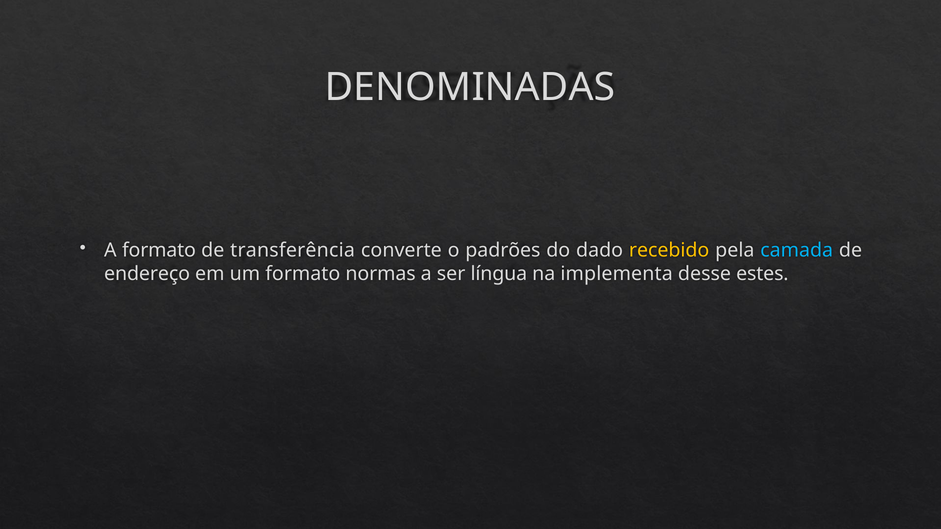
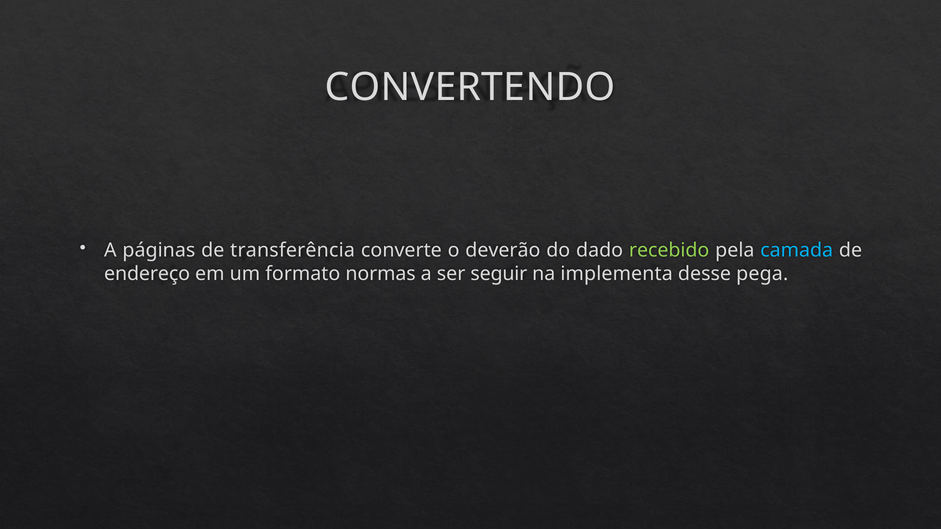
DENOMINADAS: DENOMINADAS -> CONVERTENDO
A formato: formato -> páginas
padrões: padrões -> deverão
recebido colour: yellow -> light green
língua: língua -> seguir
estes: estes -> pega
